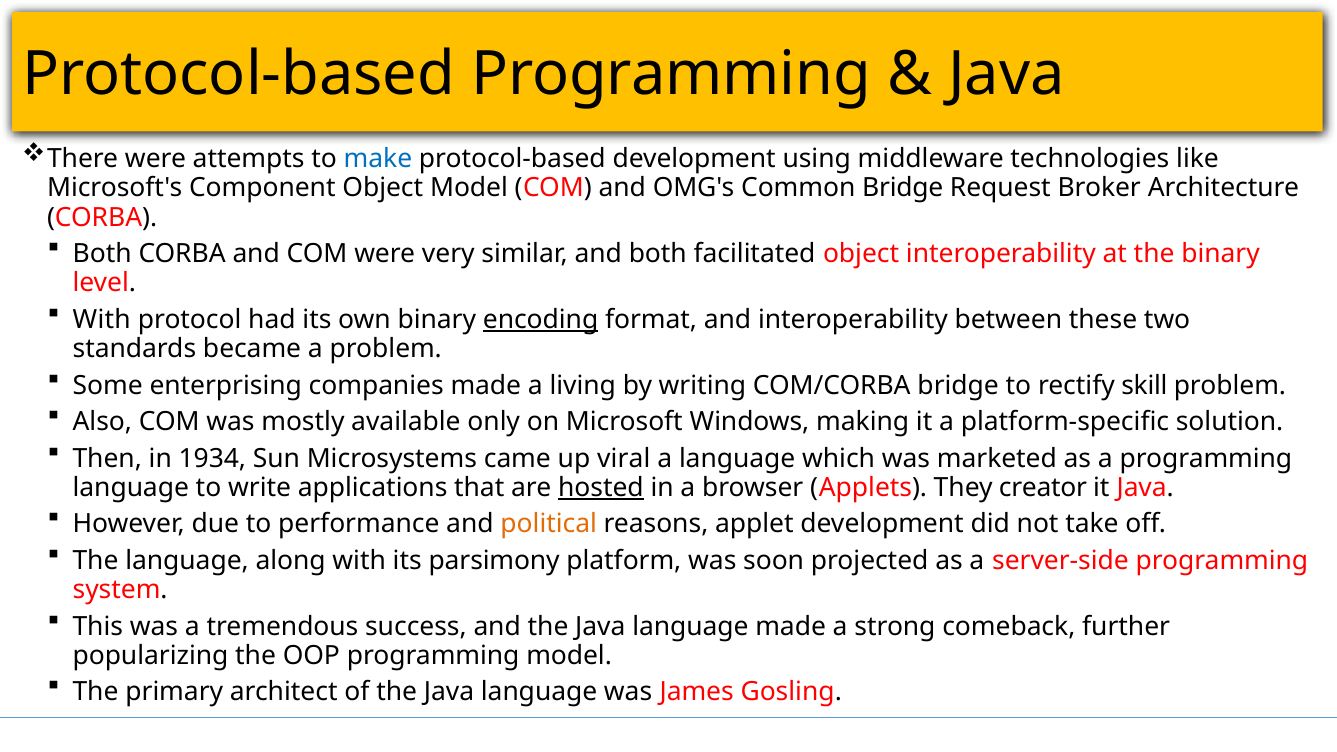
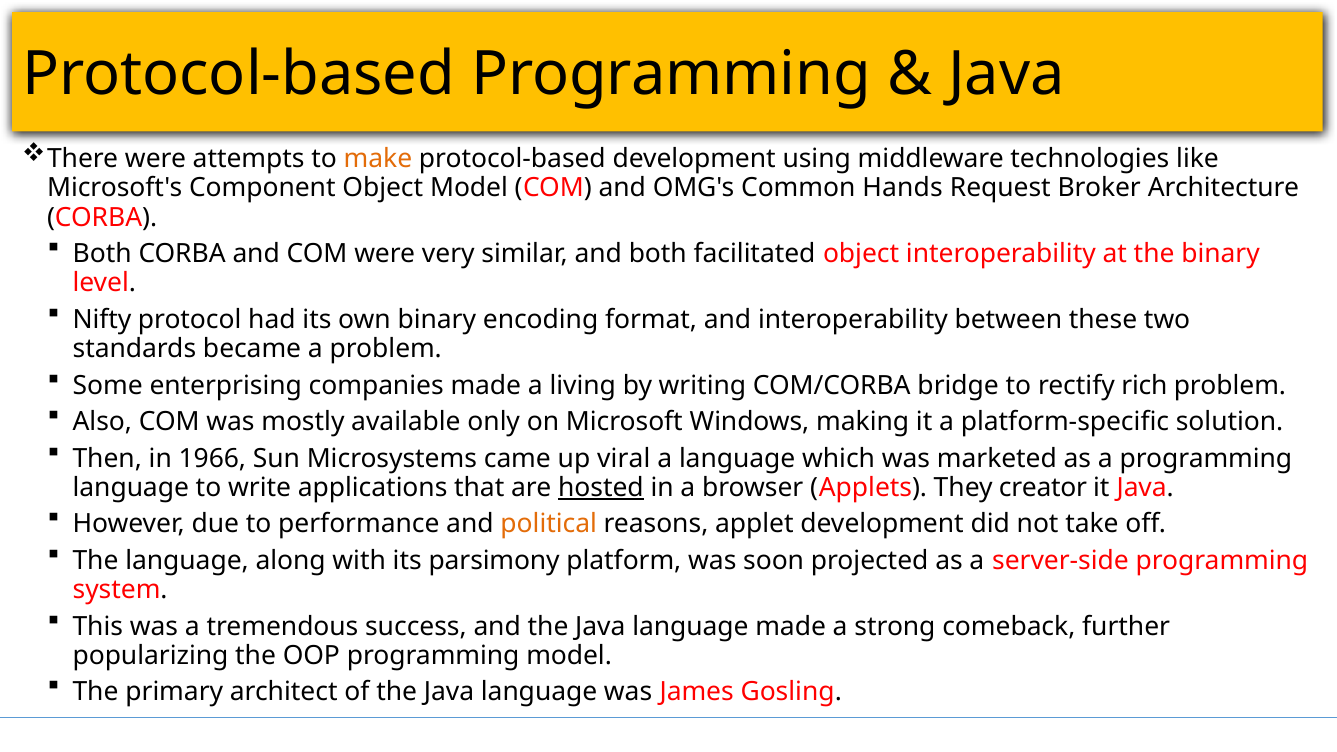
make colour: blue -> orange
Common Bridge: Bridge -> Hands
With at (102, 320): With -> Nifty
encoding underline: present -> none
skill: skill -> rich
1934: 1934 -> 1966
